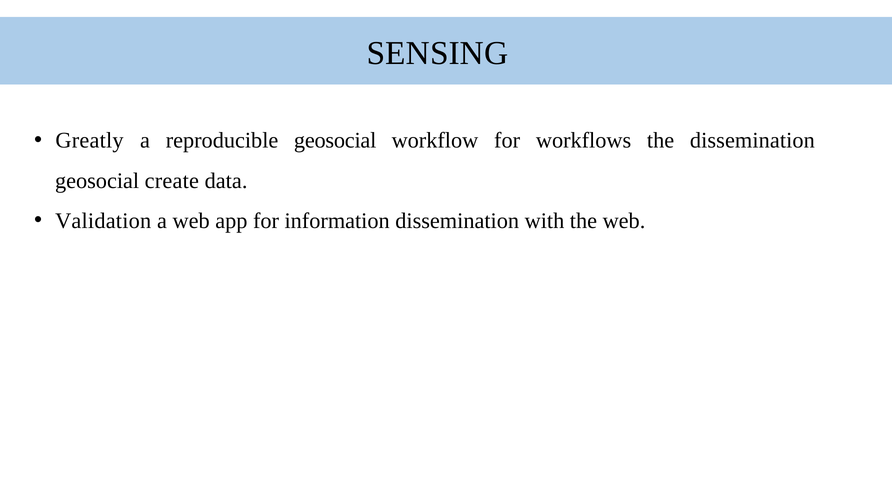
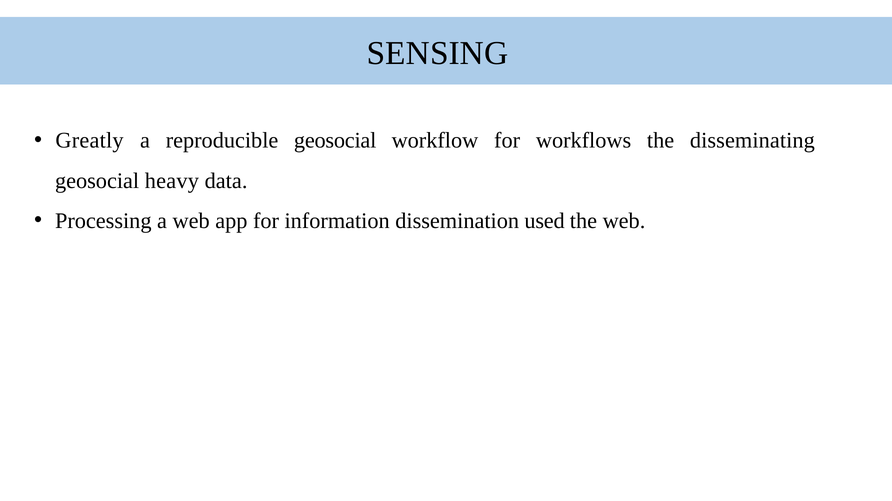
the dissemination: dissemination -> disseminating
create: create -> heavy
Validation: Validation -> Processing
with: with -> used
